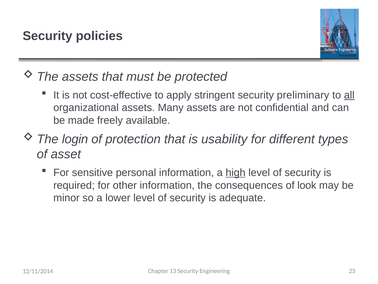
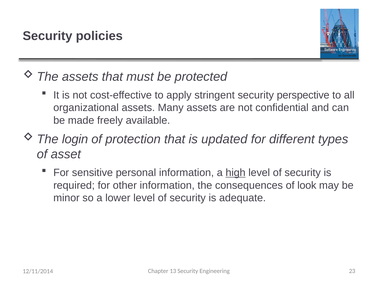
preliminary: preliminary -> perspective
all underline: present -> none
usability: usability -> updated
